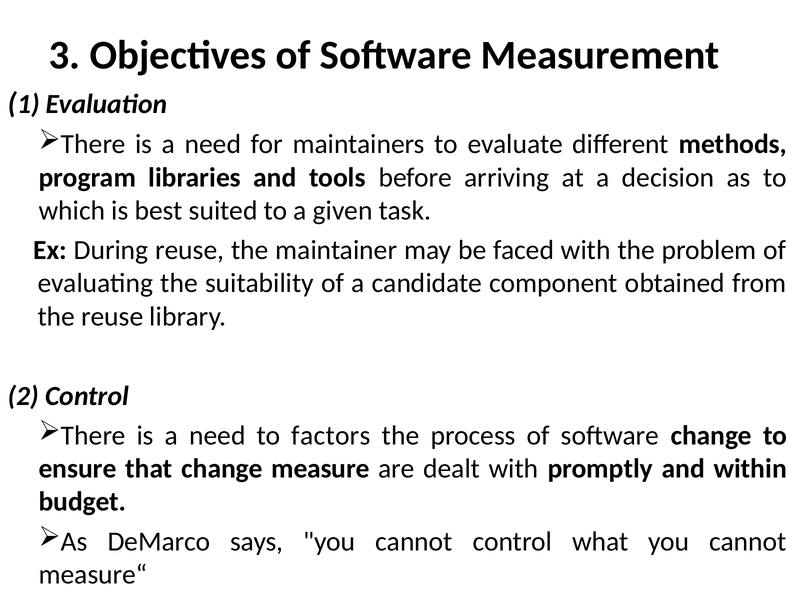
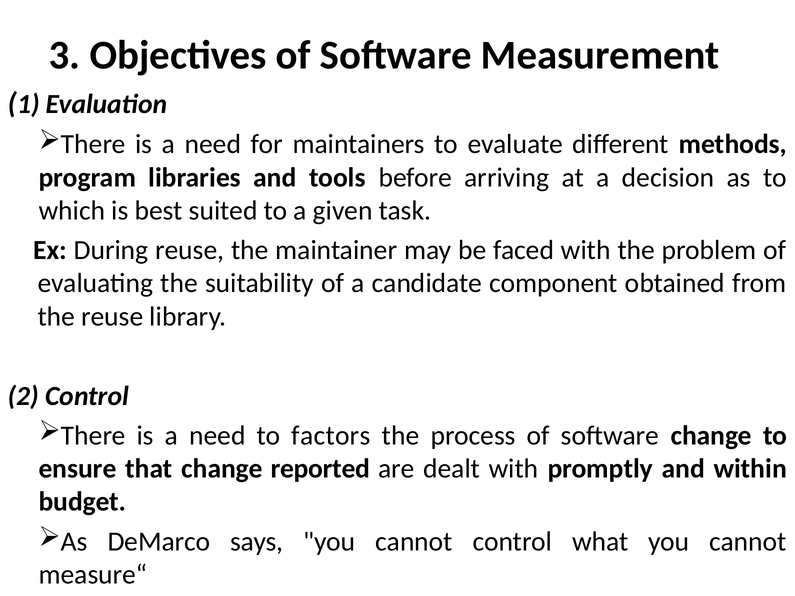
measure: measure -> reported
